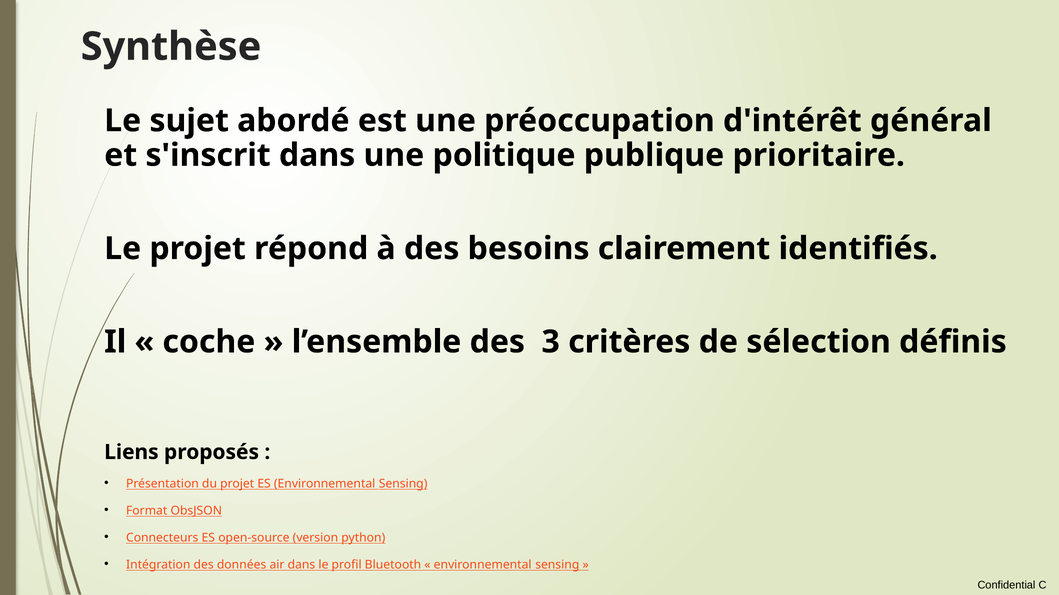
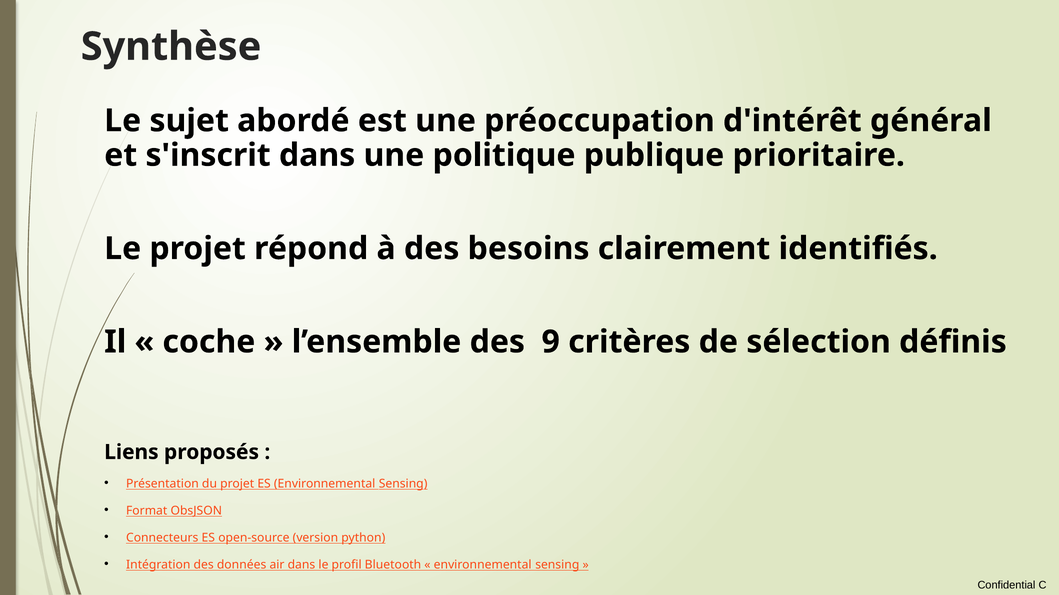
3: 3 -> 9
